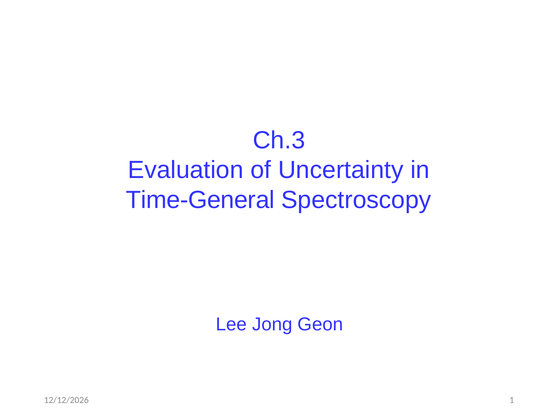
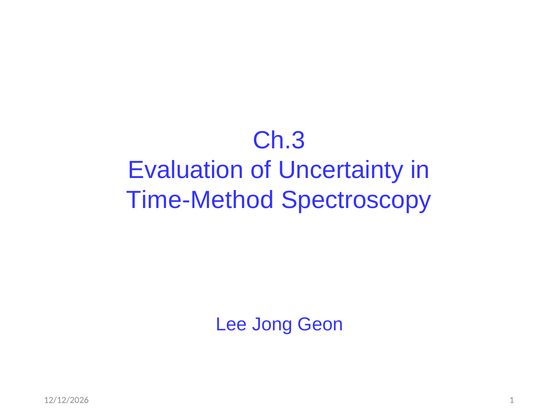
Time-General: Time-General -> Time-Method
